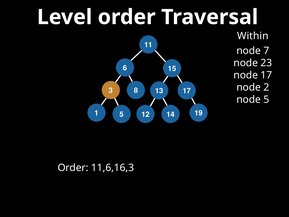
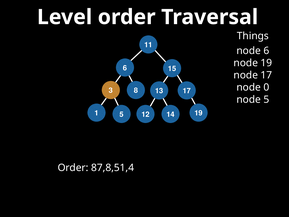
Within: Within -> Things
node 7: 7 -> 6
node 23: 23 -> 19
2: 2 -> 0
11,6,16,3: 11,6,16,3 -> 87,8,51,4
